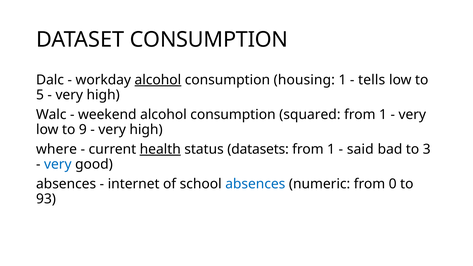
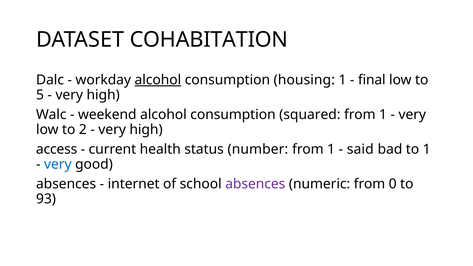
DATASET CONSUMPTION: CONSUMPTION -> COHABITATION
tells: tells -> final
9: 9 -> 2
where: where -> access
health underline: present -> none
datasets: datasets -> number
to 3: 3 -> 1
absences at (255, 184) colour: blue -> purple
